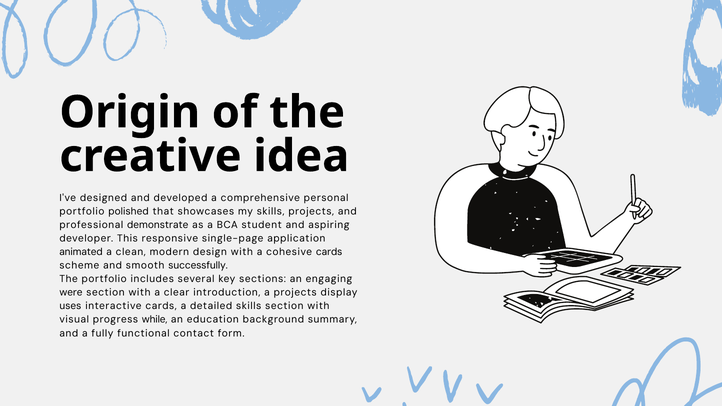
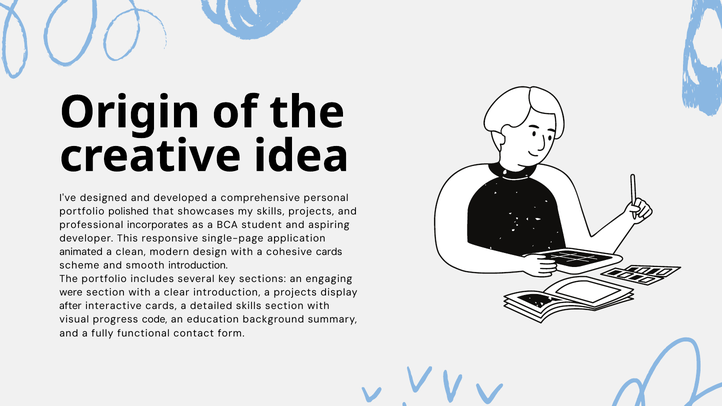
demonstrate: demonstrate -> incorporates
smooth successfully: successfully -> introduction
uses: uses -> after
while: while -> code
